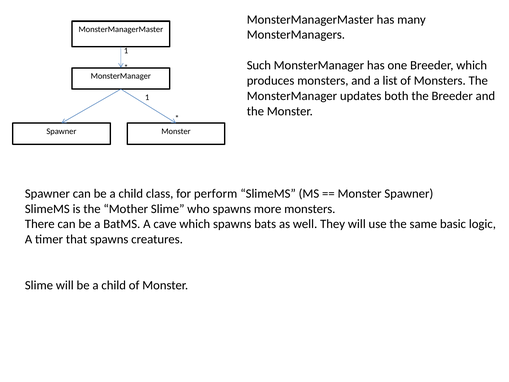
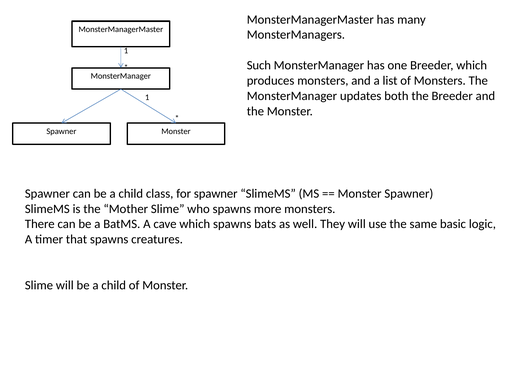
for perform: perform -> spawner
